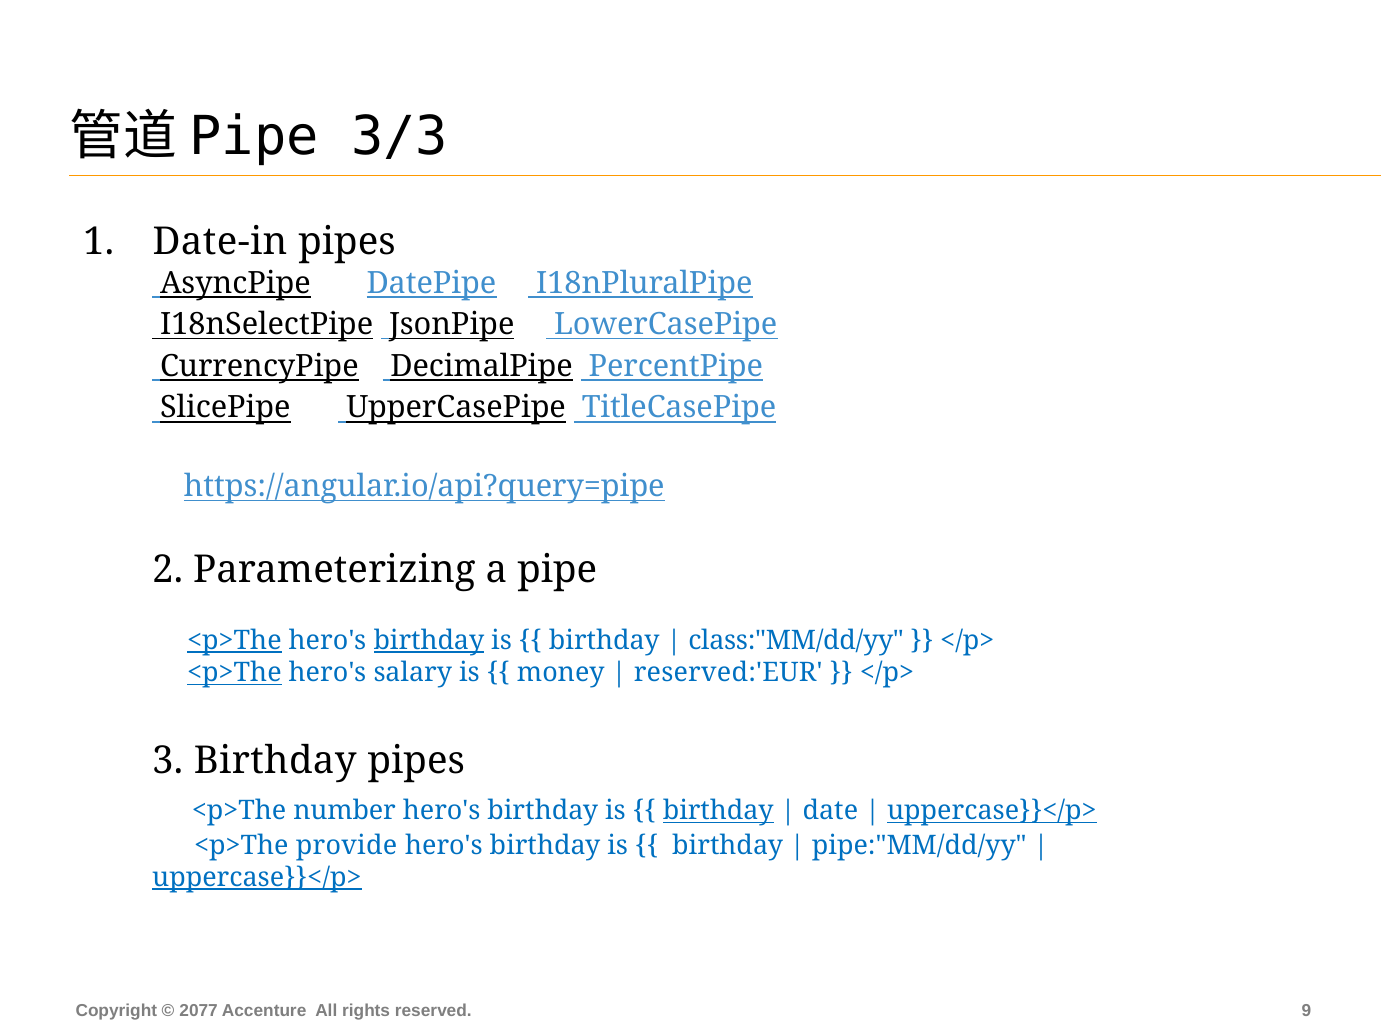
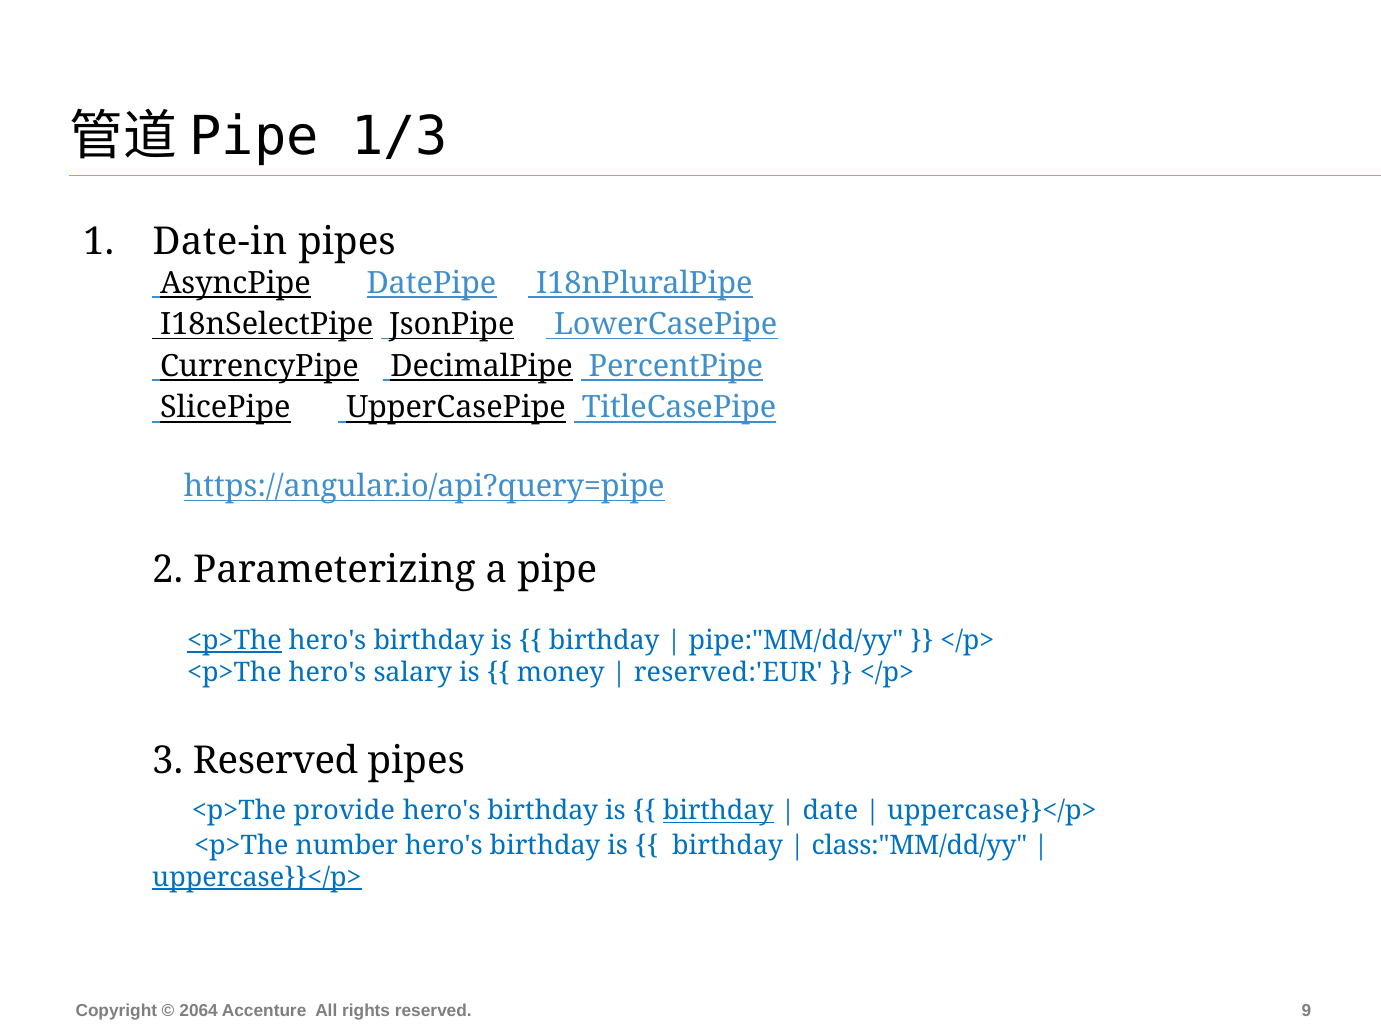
3/3: 3/3 -> 1/3
birthday at (429, 640) underline: present -> none
class:"MM/dd/yy: class:"MM/dd/yy -> pipe:"MM/dd/yy
<p>The at (234, 673) underline: present -> none
3 Birthday: Birthday -> Reserved
number: number -> provide
uppercase}}</p> at (992, 811) underline: present -> none
provide: provide -> number
pipe:"MM/dd/yy: pipe:"MM/dd/yy -> class:"MM/dd/yy
2077: 2077 -> 2064
